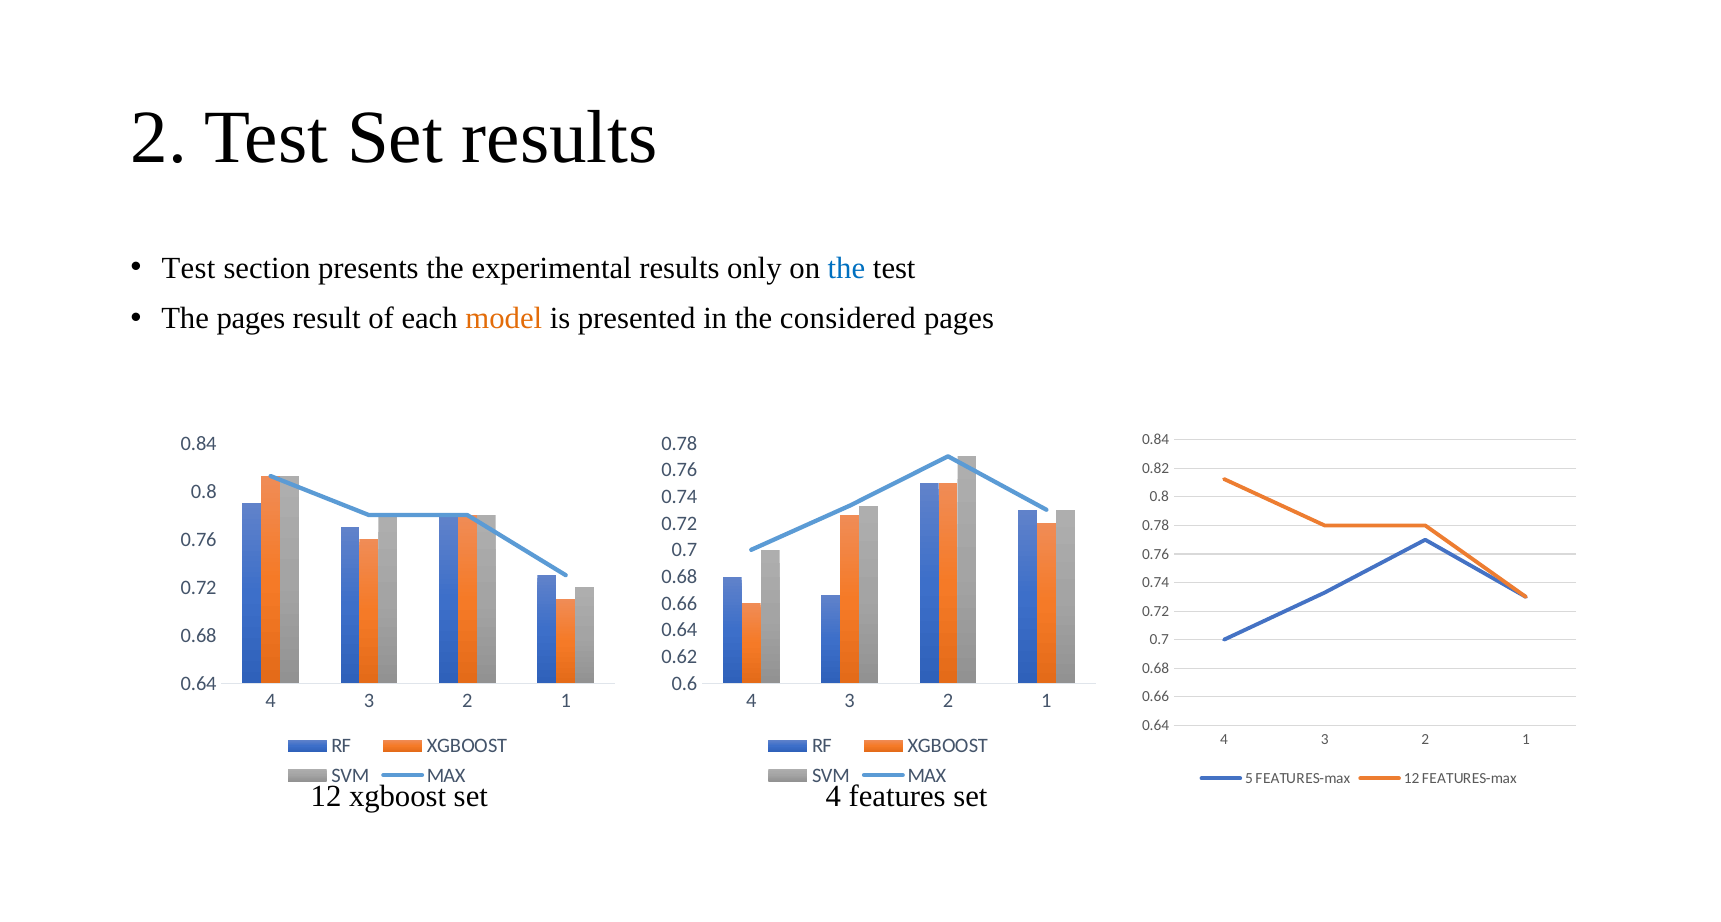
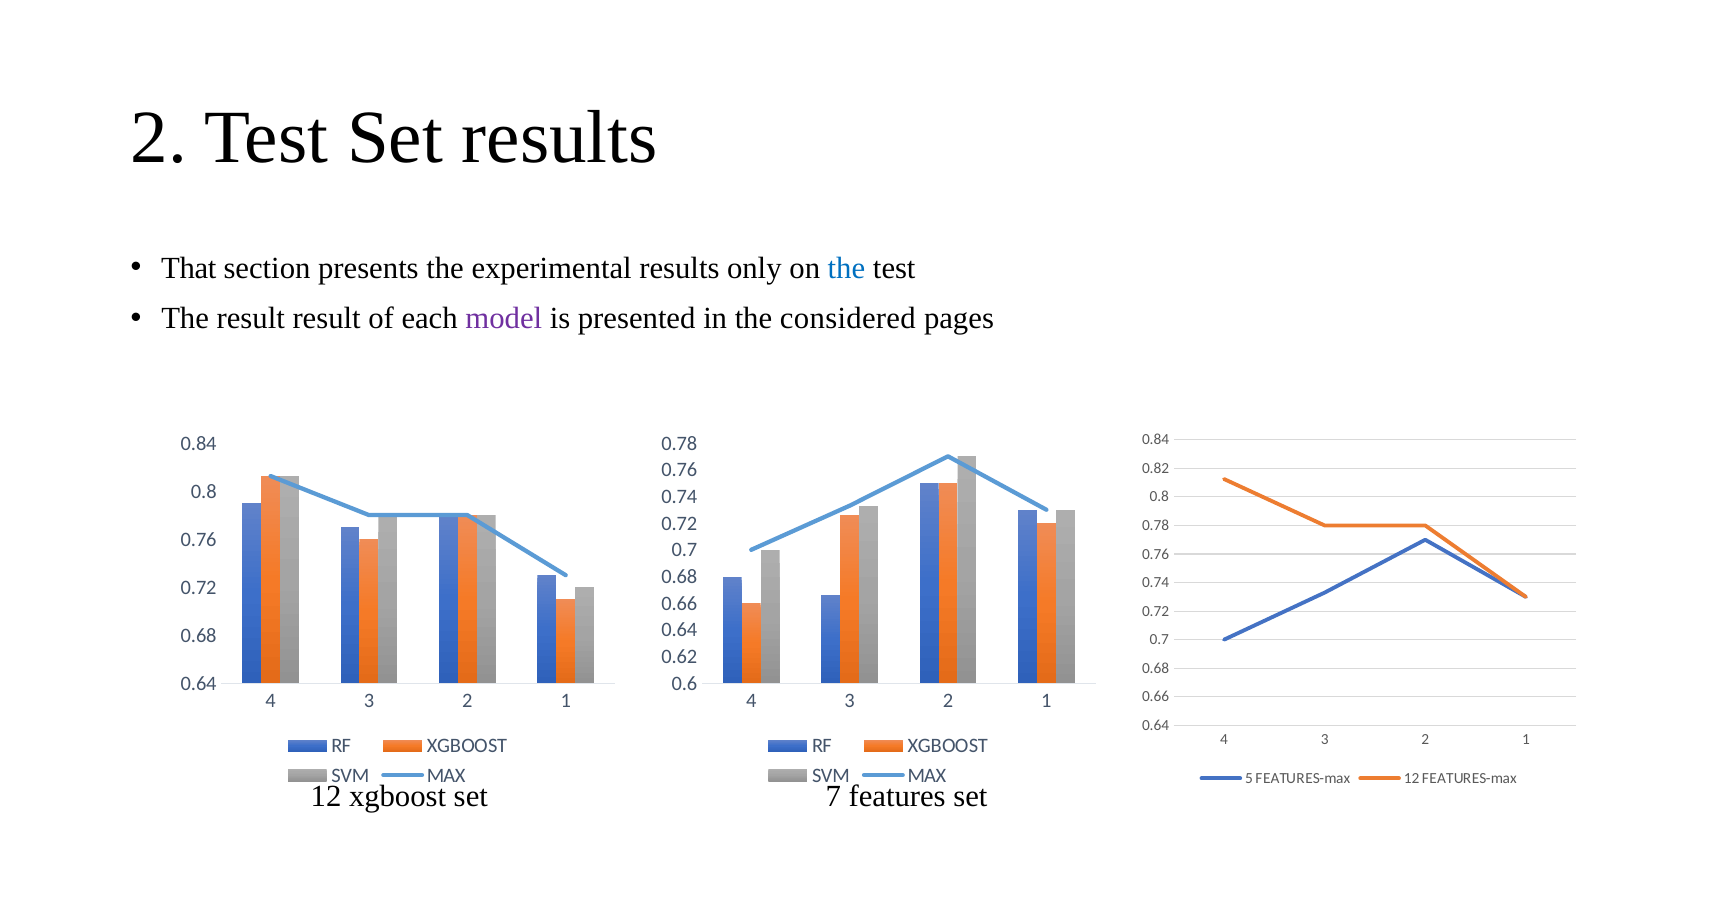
Test at (188, 268): Test -> That
The pages: pages -> result
model colour: orange -> purple
4 at (833, 797): 4 -> 7
